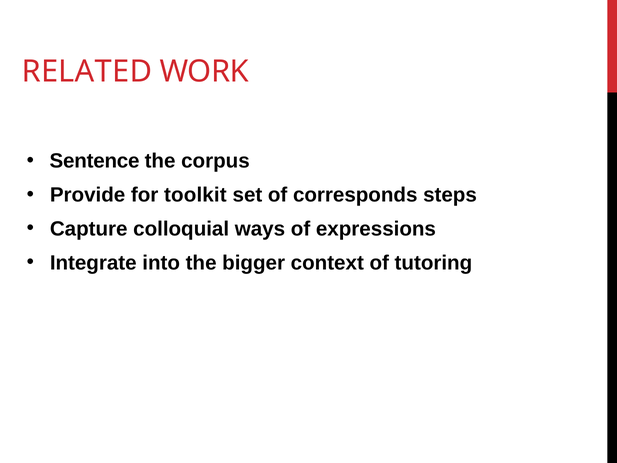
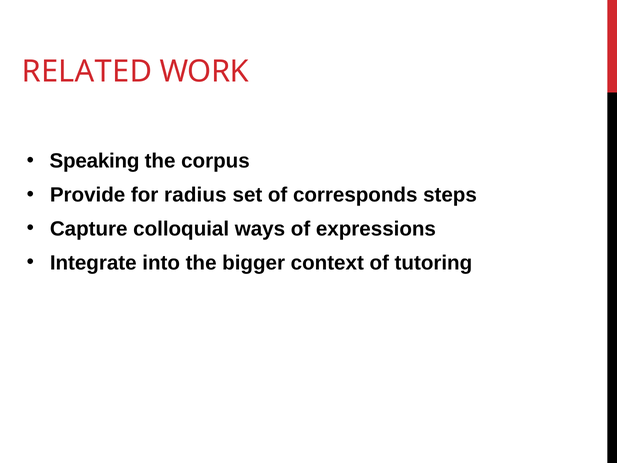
Sentence: Sentence -> Speaking
toolkit: toolkit -> radius
